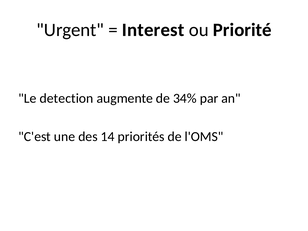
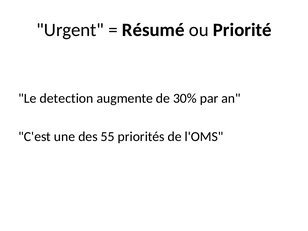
Interest: Interest -> Résumé
34%: 34% -> 30%
14: 14 -> 55
